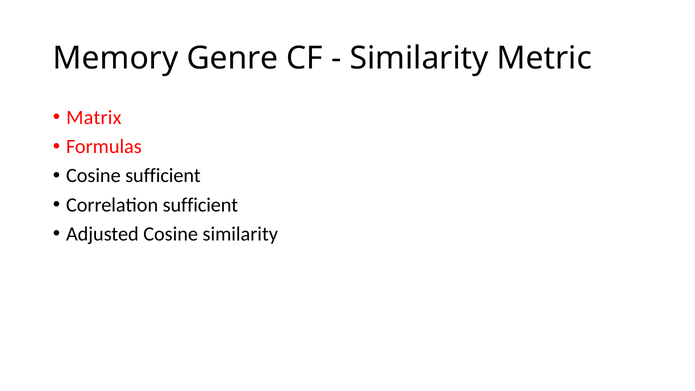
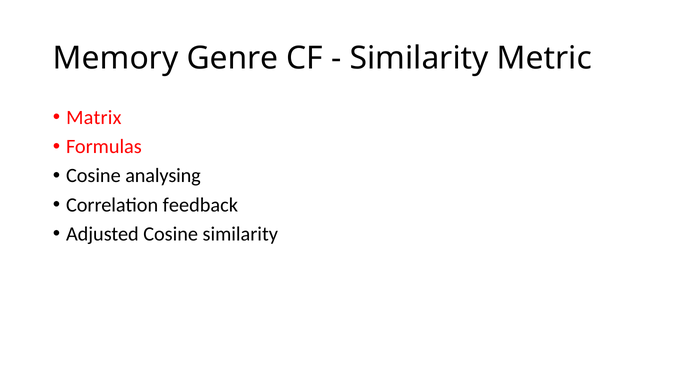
Cosine sufficient: sufficient -> analysing
Correlation sufficient: sufficient -> feedback
